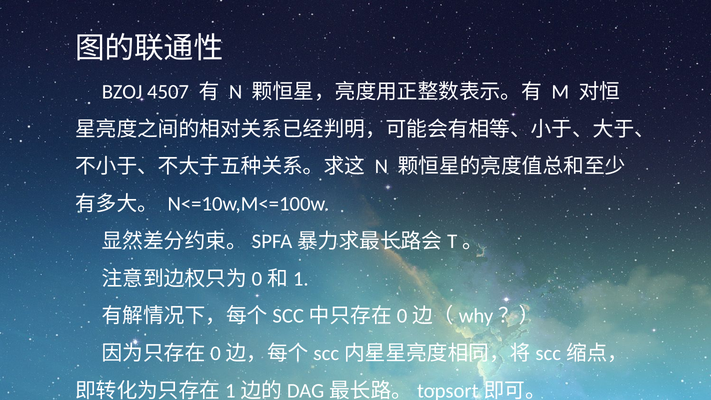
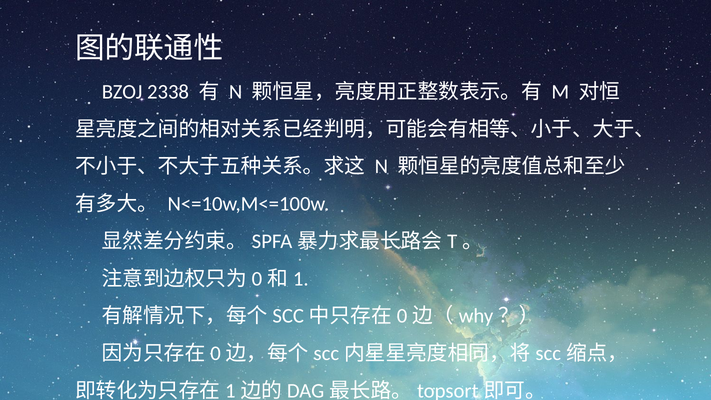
4507: 4507 -> 2338
